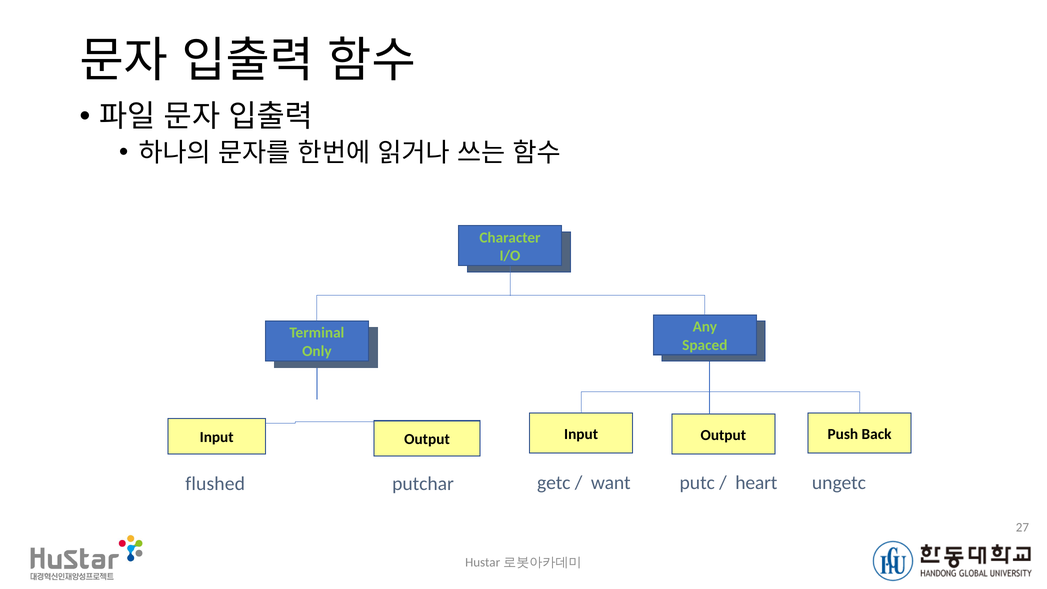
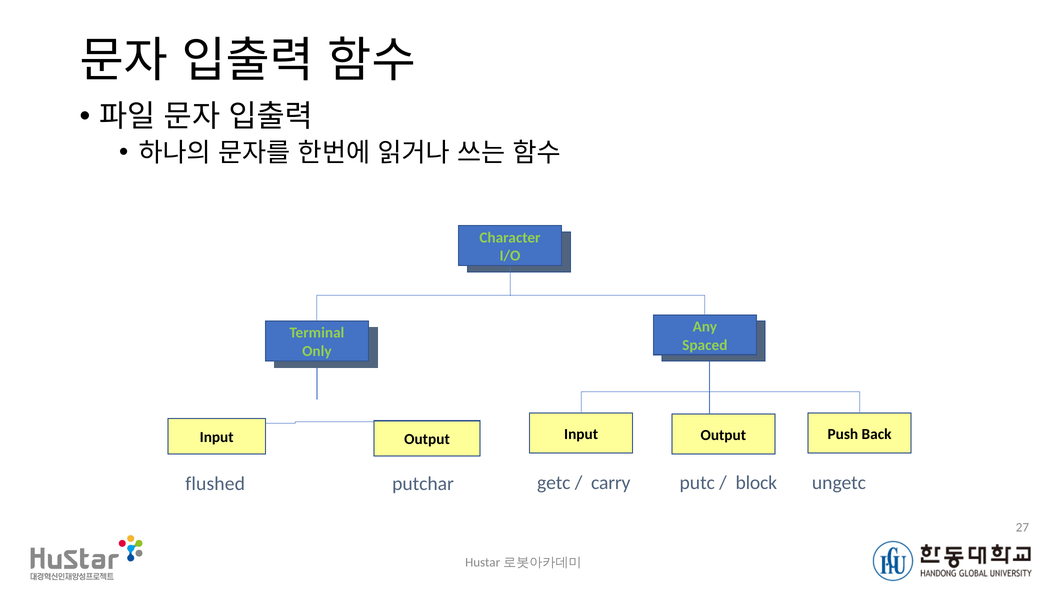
want: want -> carry
heart: heart -> block
